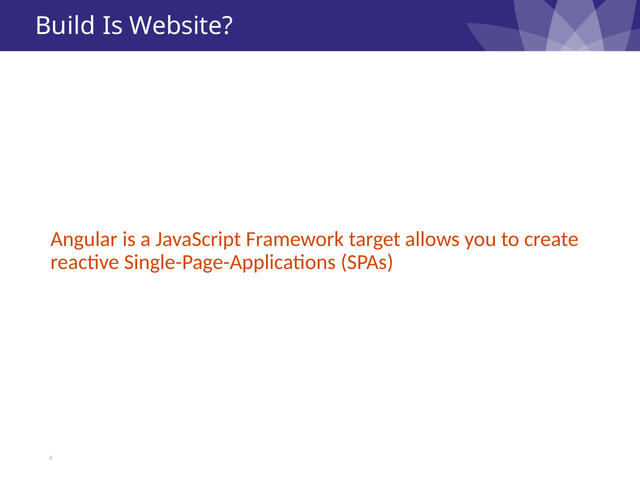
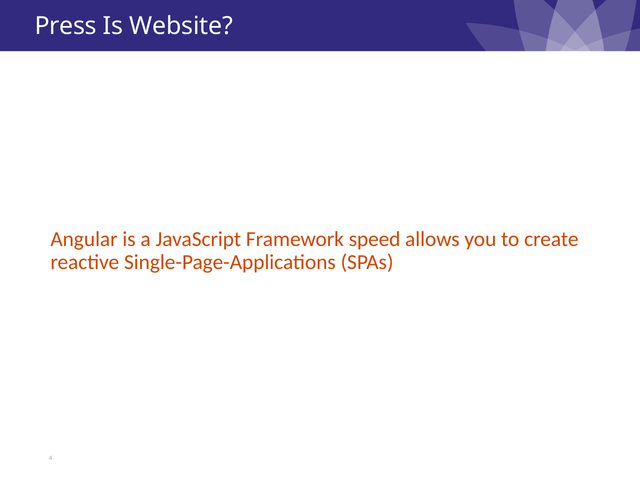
Build: Build -> Press
target: target -> speed
